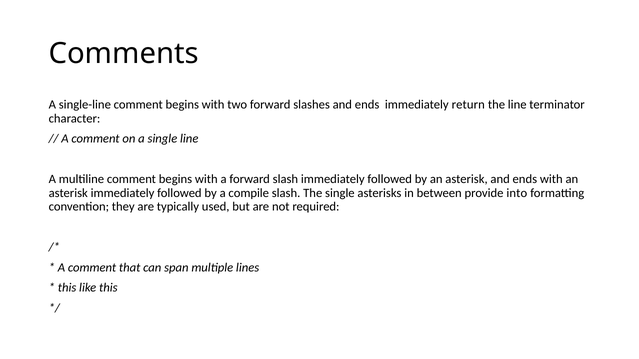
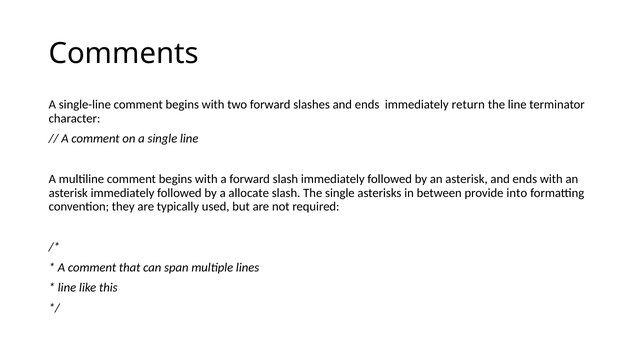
compile: compile -> allocate
this at (67, 288): this -> line
